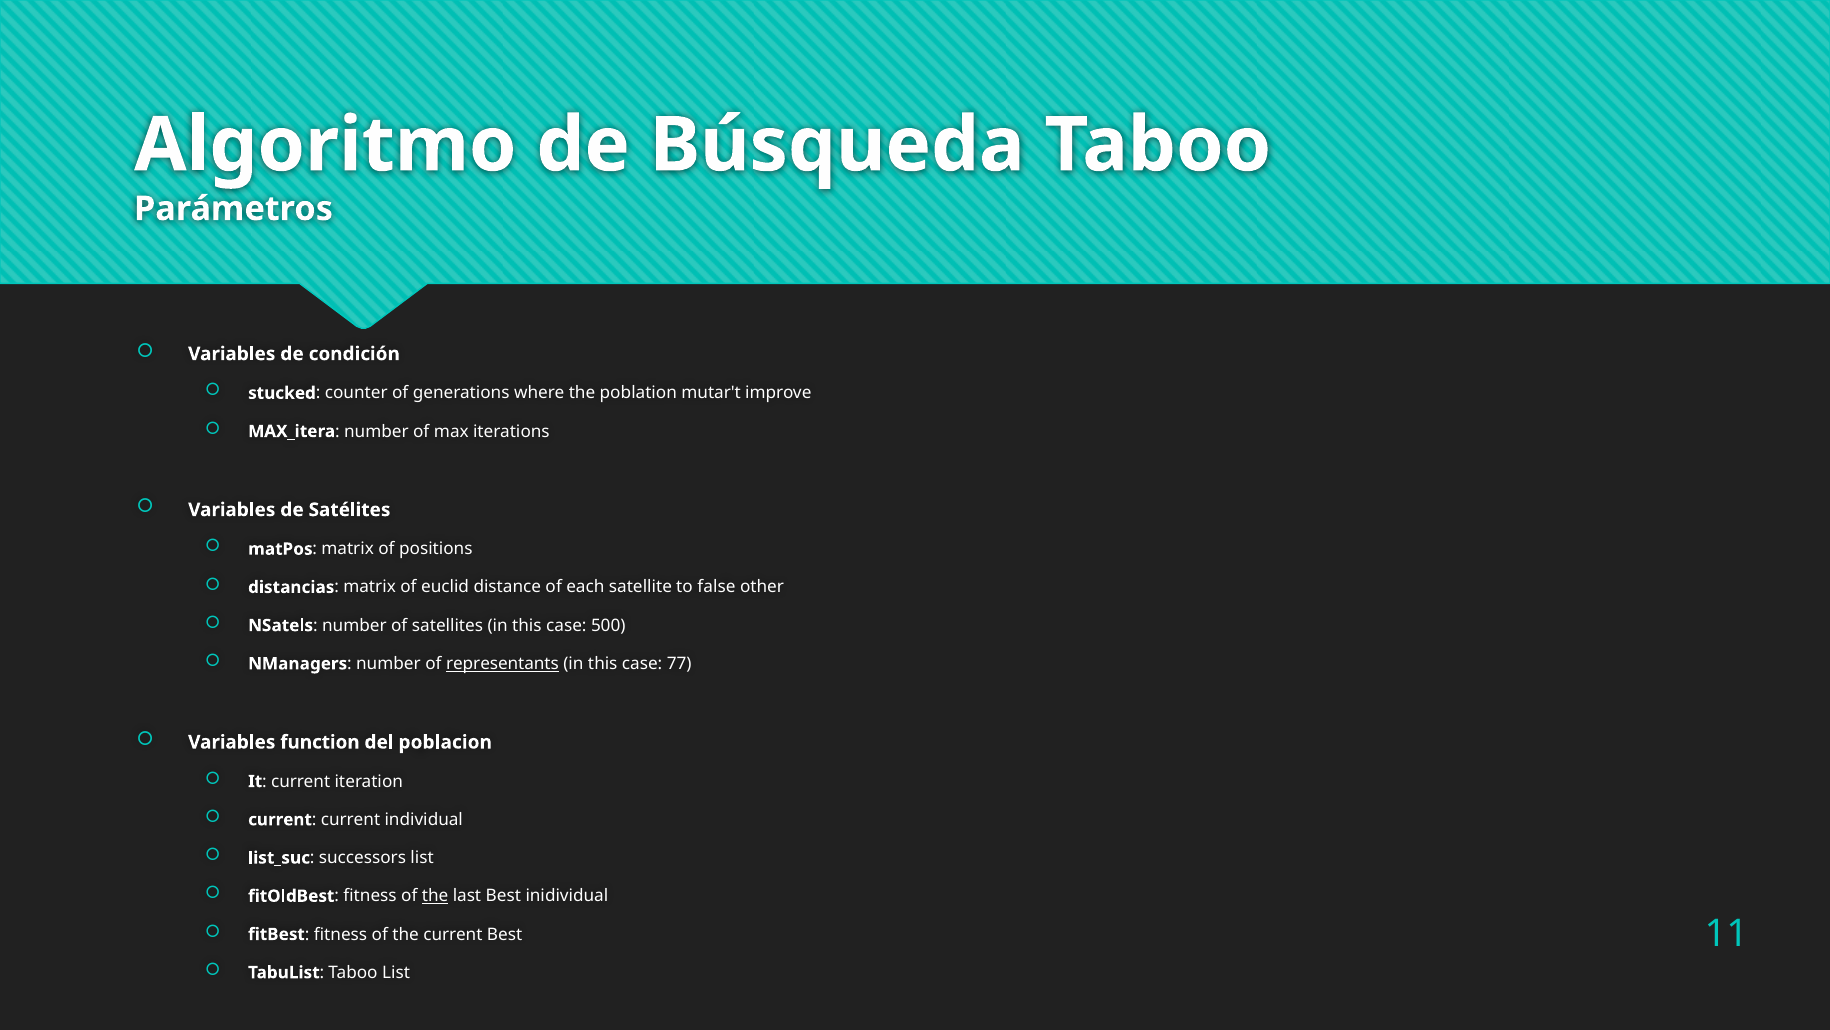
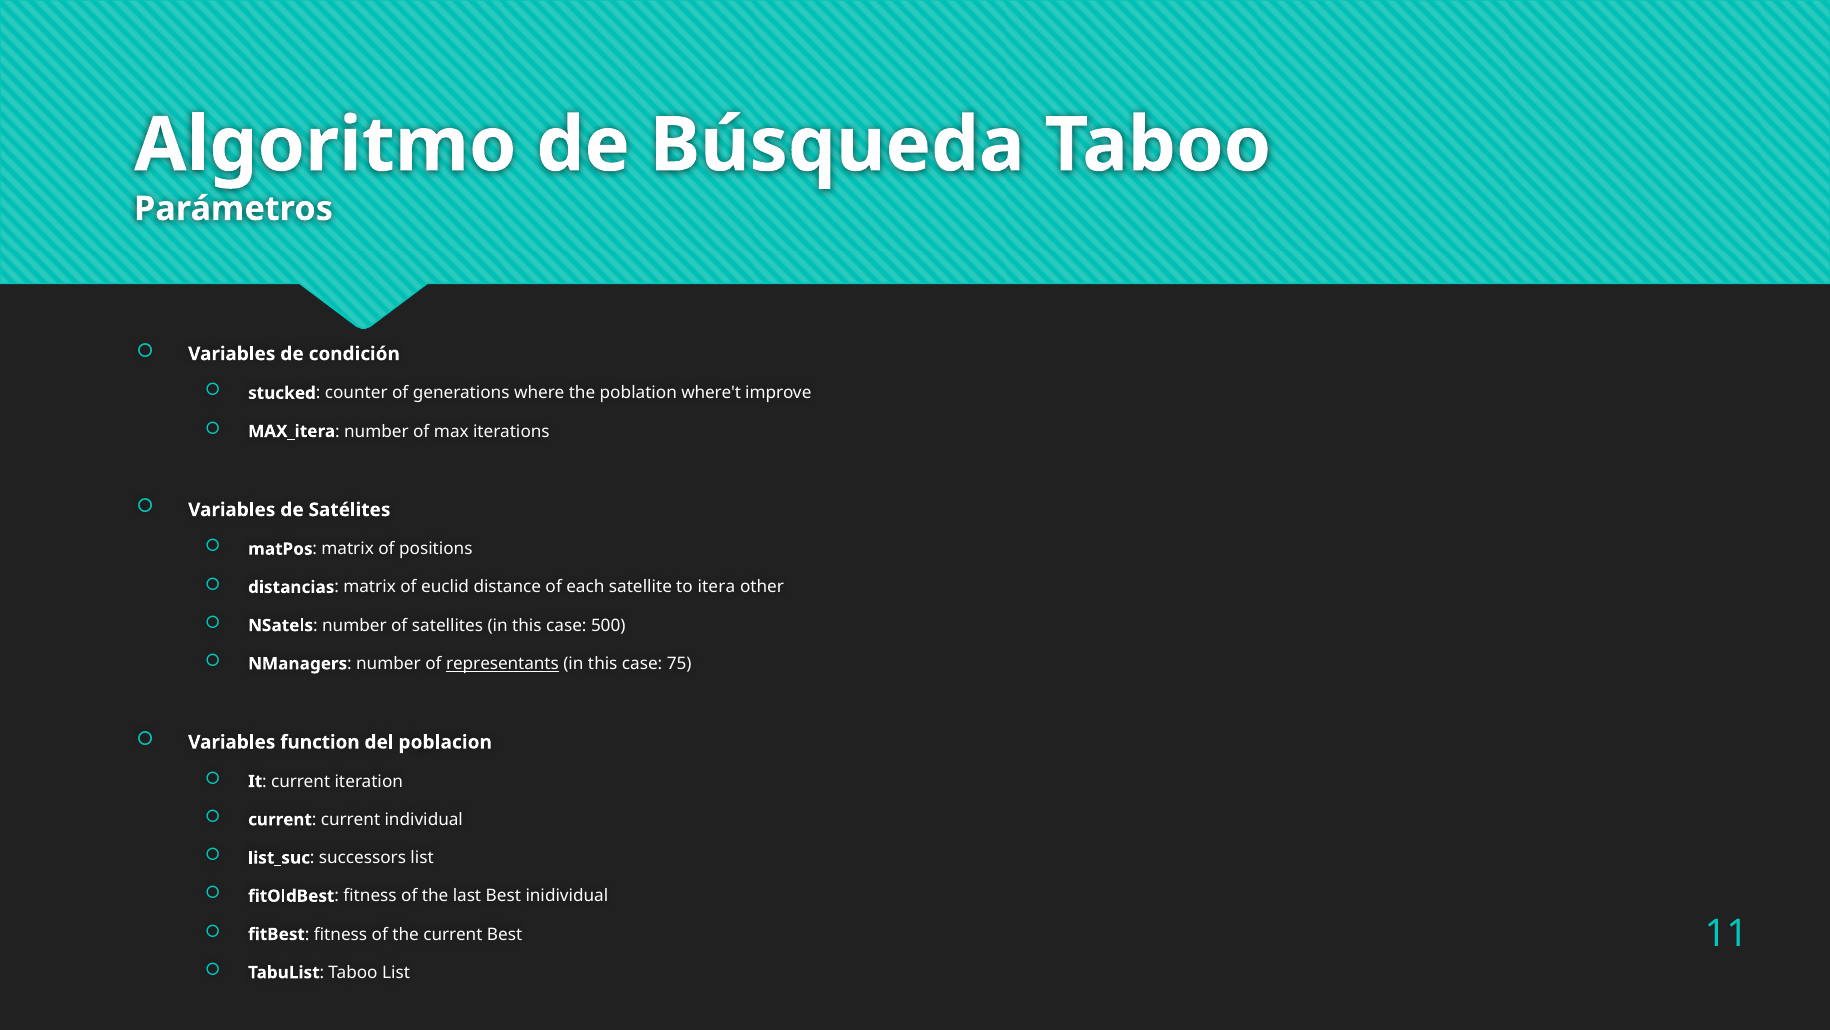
mutar't: mutar't -> where't
false: false -> itera
77: 77 -> 75
the at (435, 896) underline: present -> none
